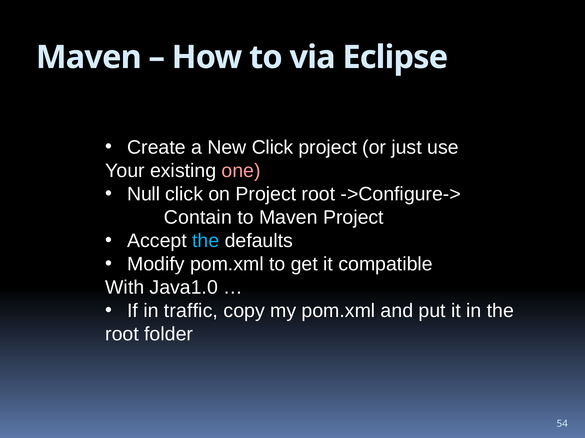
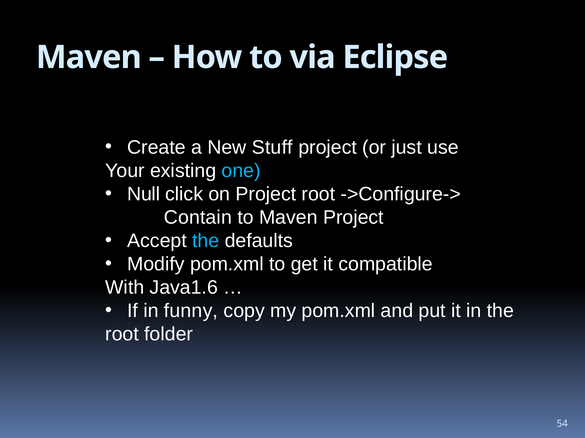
New Click: Click -> Stuff
one colour: pink -> light blue
Java1.0: Java1.0 -> Java1.6
traffic: traffic -> funny
